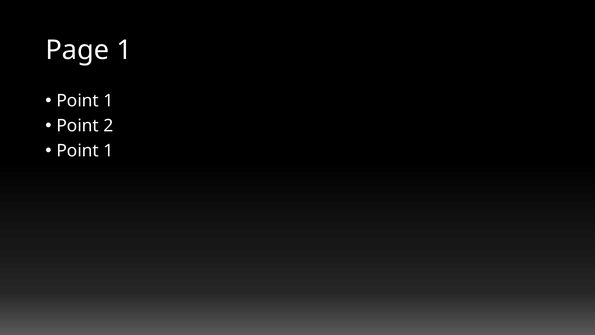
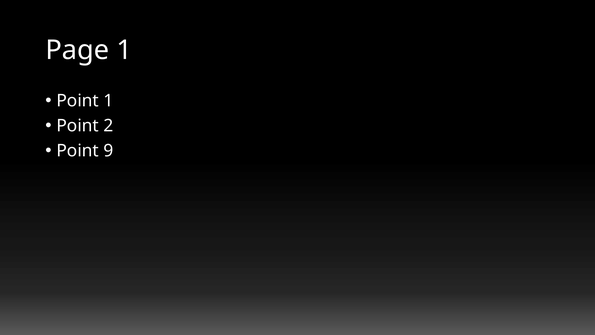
1 at (108, 150): 1 -> 9
